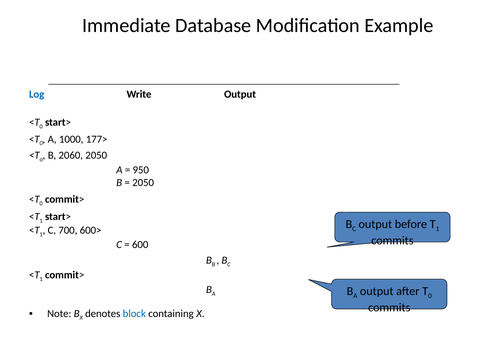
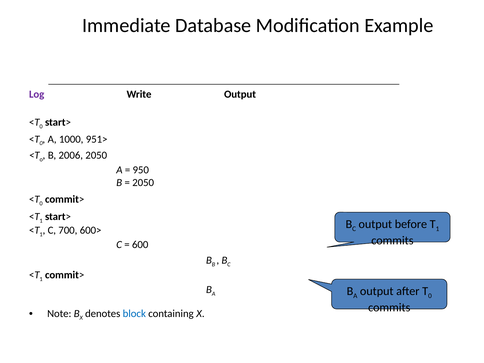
Log colour: blue -> purple
177>: 177> -> 951>
2060: 2060 -> 2006
